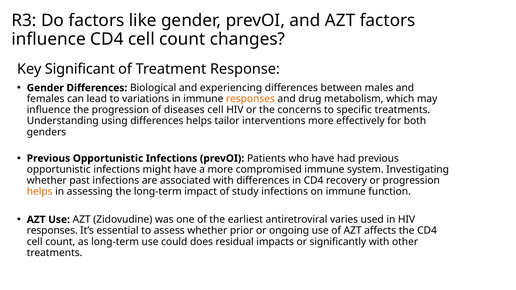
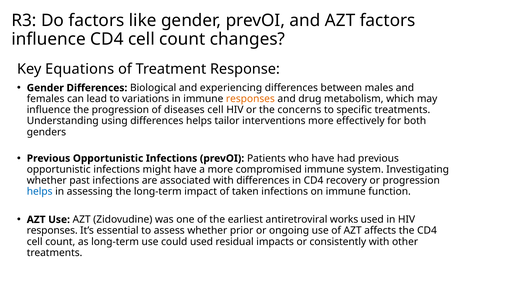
Significant: Significant -> Equations
helps at (40, 192) colour: orange -> blue
study: study -> taken
varies: varies -> works
could does: does -> used
significantly: significantly -> consistently
